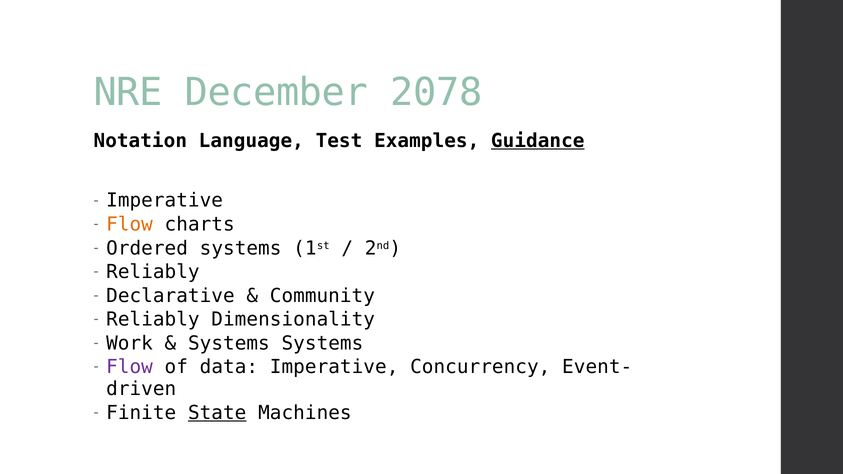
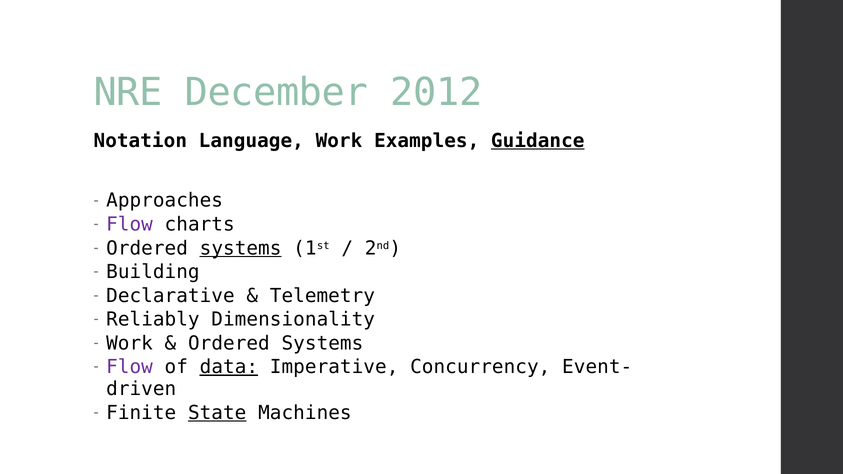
2078: 2078 -> 2012
Language Test: Test -> Work
Imperative at (165, 201): Imperative -> Approaches
Flow at (130, 224) colour: orange -> purple
systems at (241, 248) underline: none -> present
Reliably at (153, 272): Reliably -> Building
Community: Community -> Telemetry
Systems at (229, 343): Systems -> Ordered
data underline: none -> present
